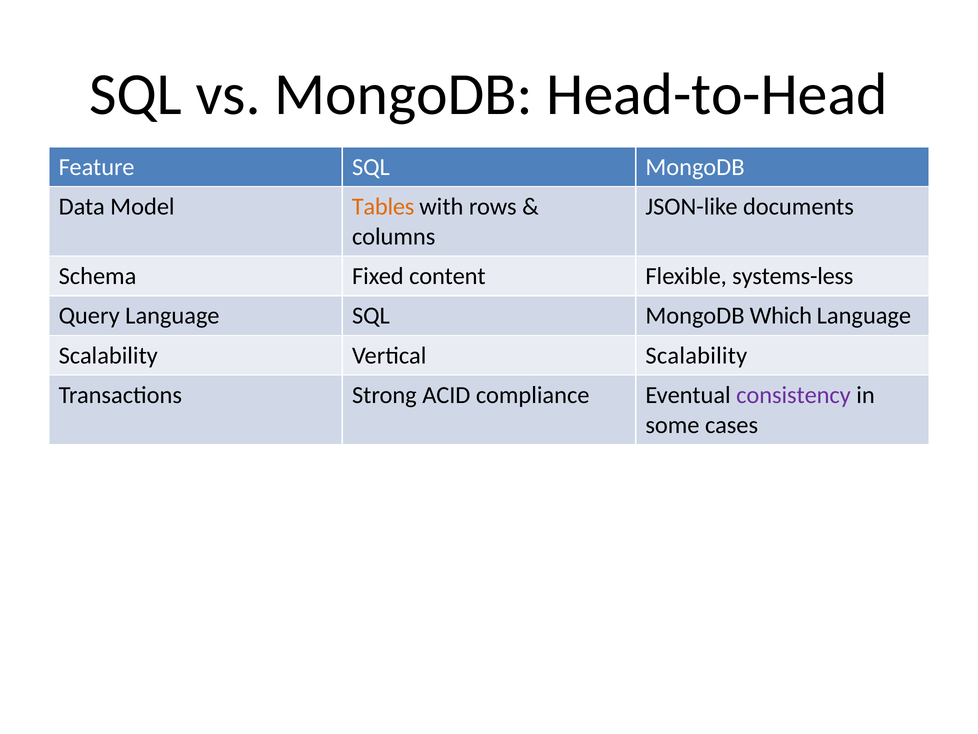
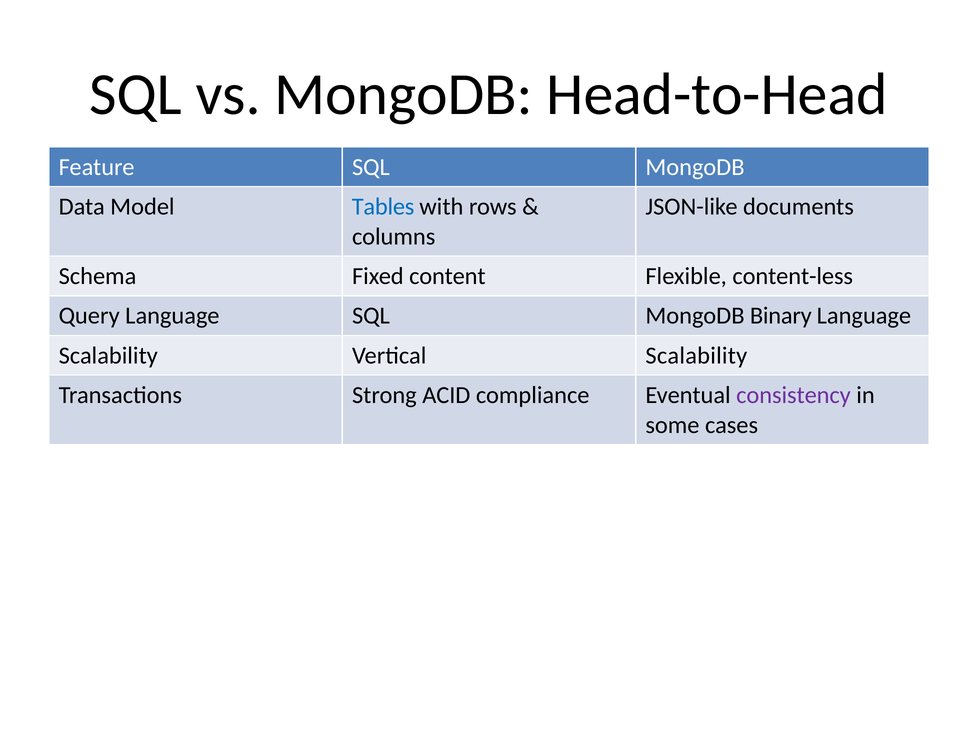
Tables colour: orange -> blue
systems-less: systems-less -> content-less
Which: Which -> Binary
